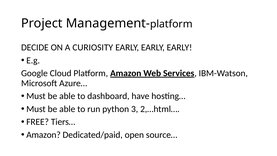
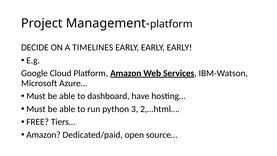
CURIOSITY: CURIOSITY -> TIMELINES
